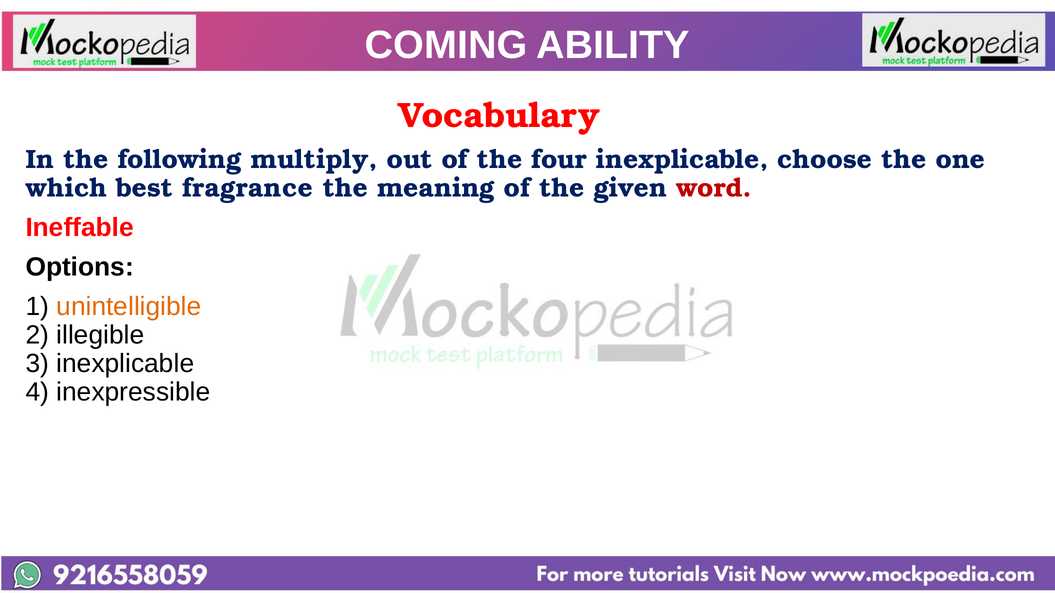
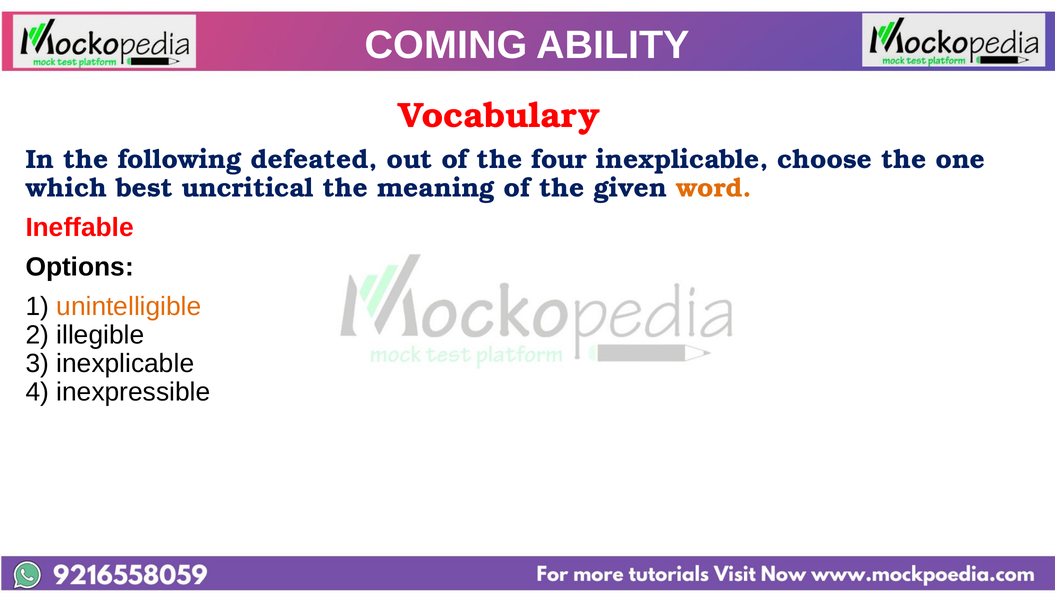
multiply: multiply -> defeated
fragrance: fragrance -> uncritical
word colour: red -> orange
